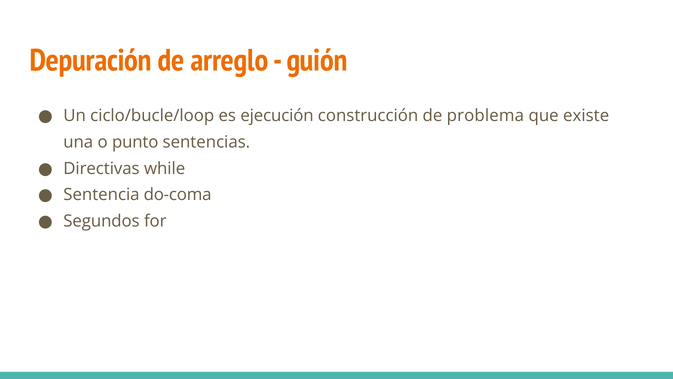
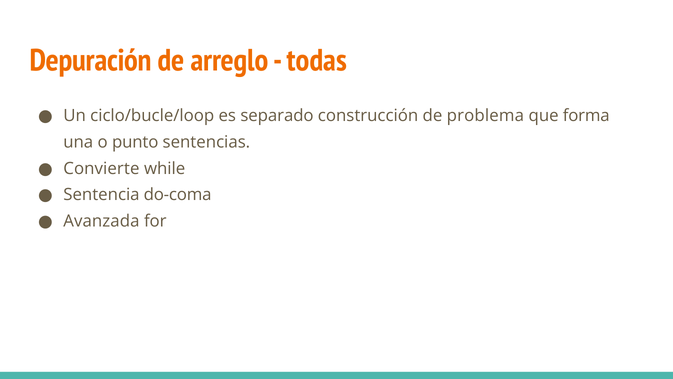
guión: guión -> todas
ejecución: ejecución -> separado
existe: existe -> forma
Directivas: Directivas -> Convierte
Segundos: Segundos -> Avanzada
